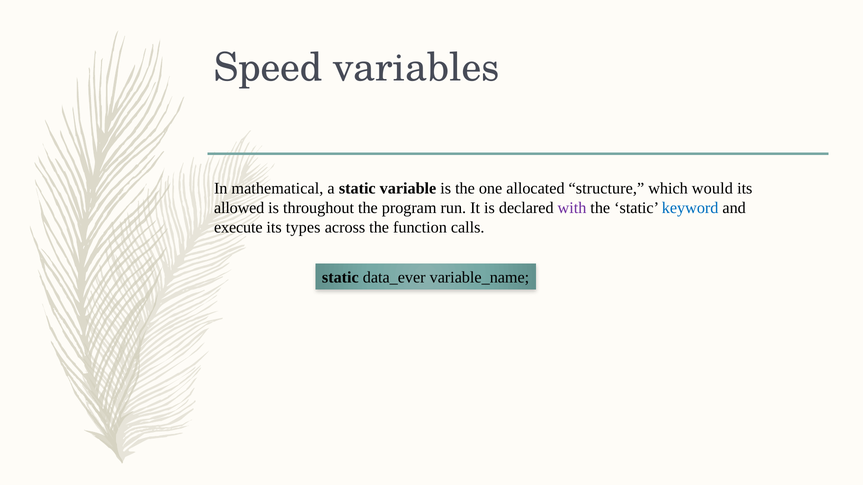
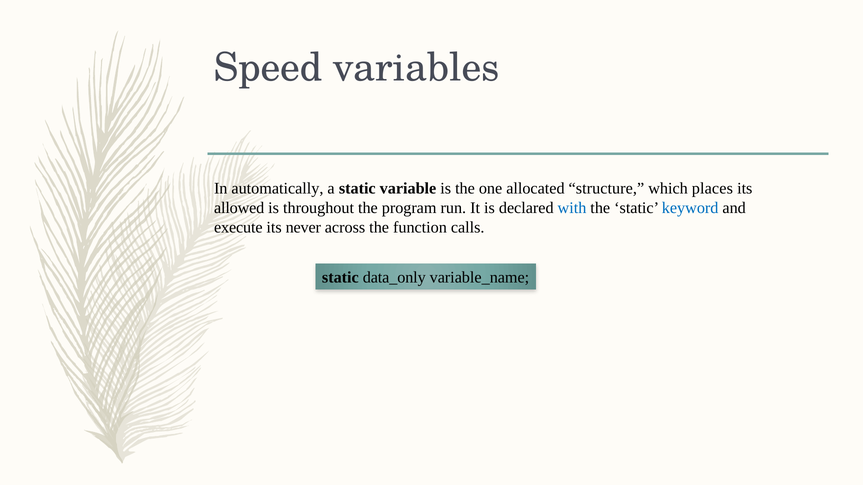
mathematical: mathematical -> automatically
would: would -> places
with colour: purple -> blue
types: types -> never
data_ever: data_ever -> data_only
